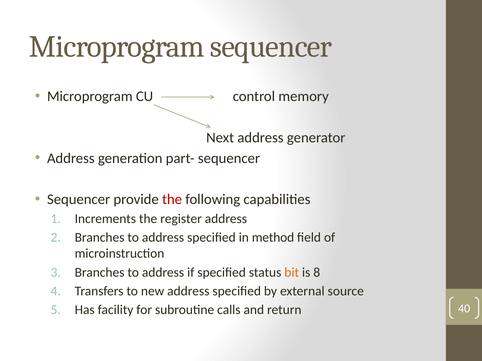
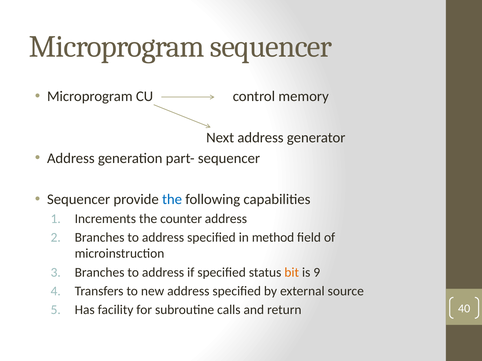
the at (172, 200) colour: red -> blue
register: register -> counter
8: 8 -> 9
